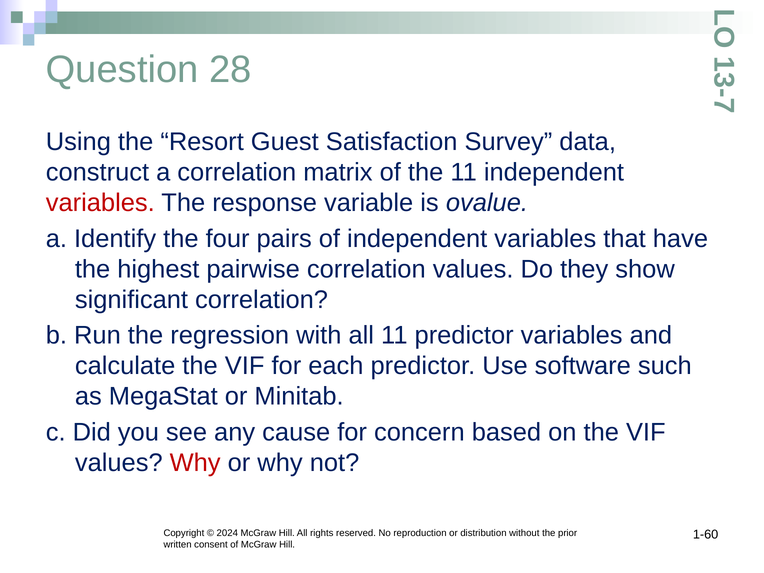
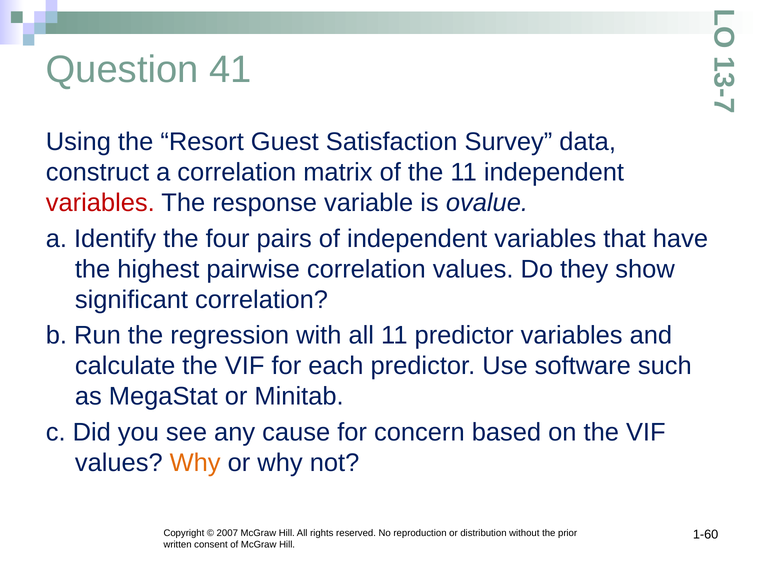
28: 28 -> 41
Why at (195, 463) colour: red -> orange
2024: 2024 -> 2007
